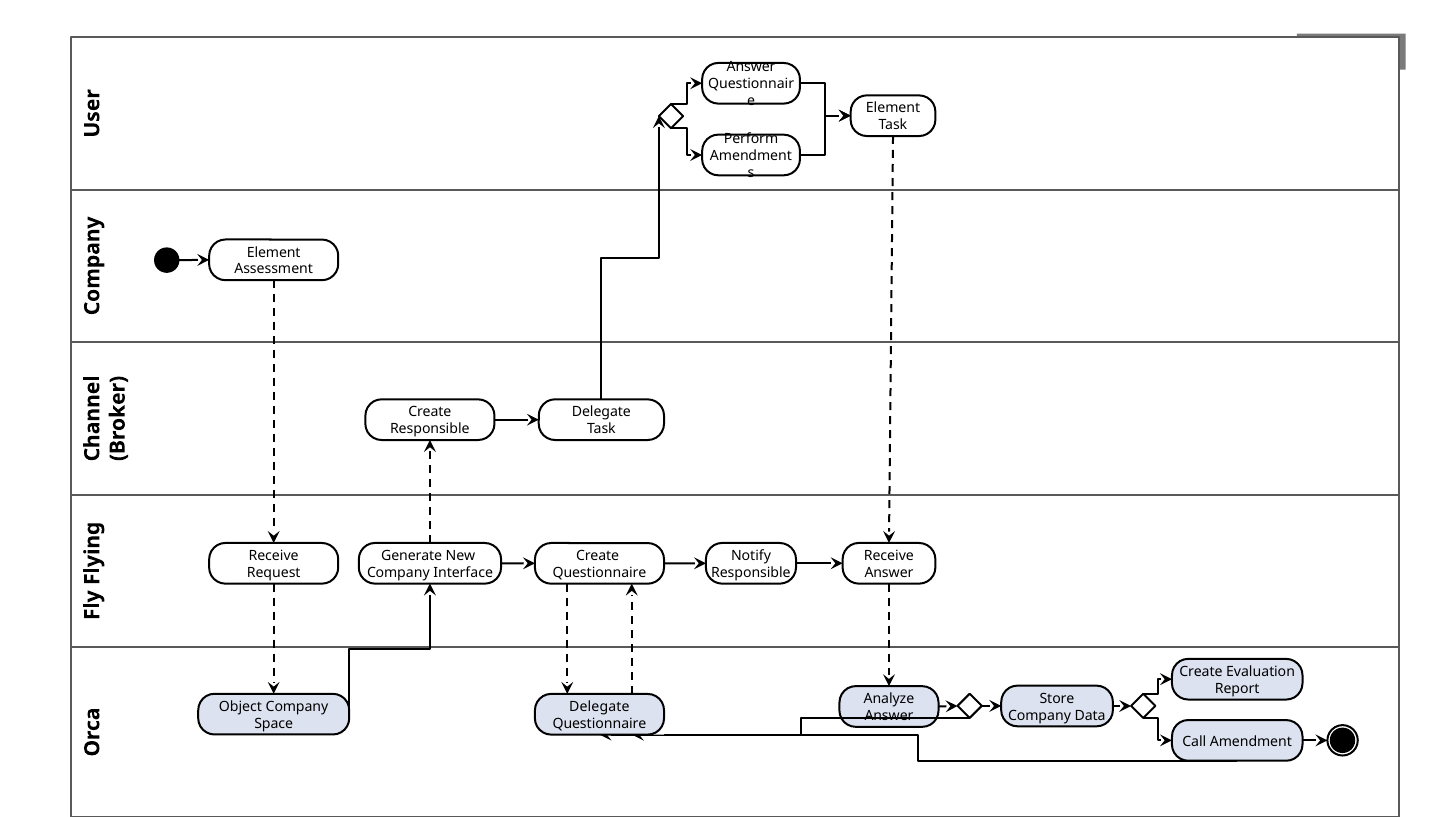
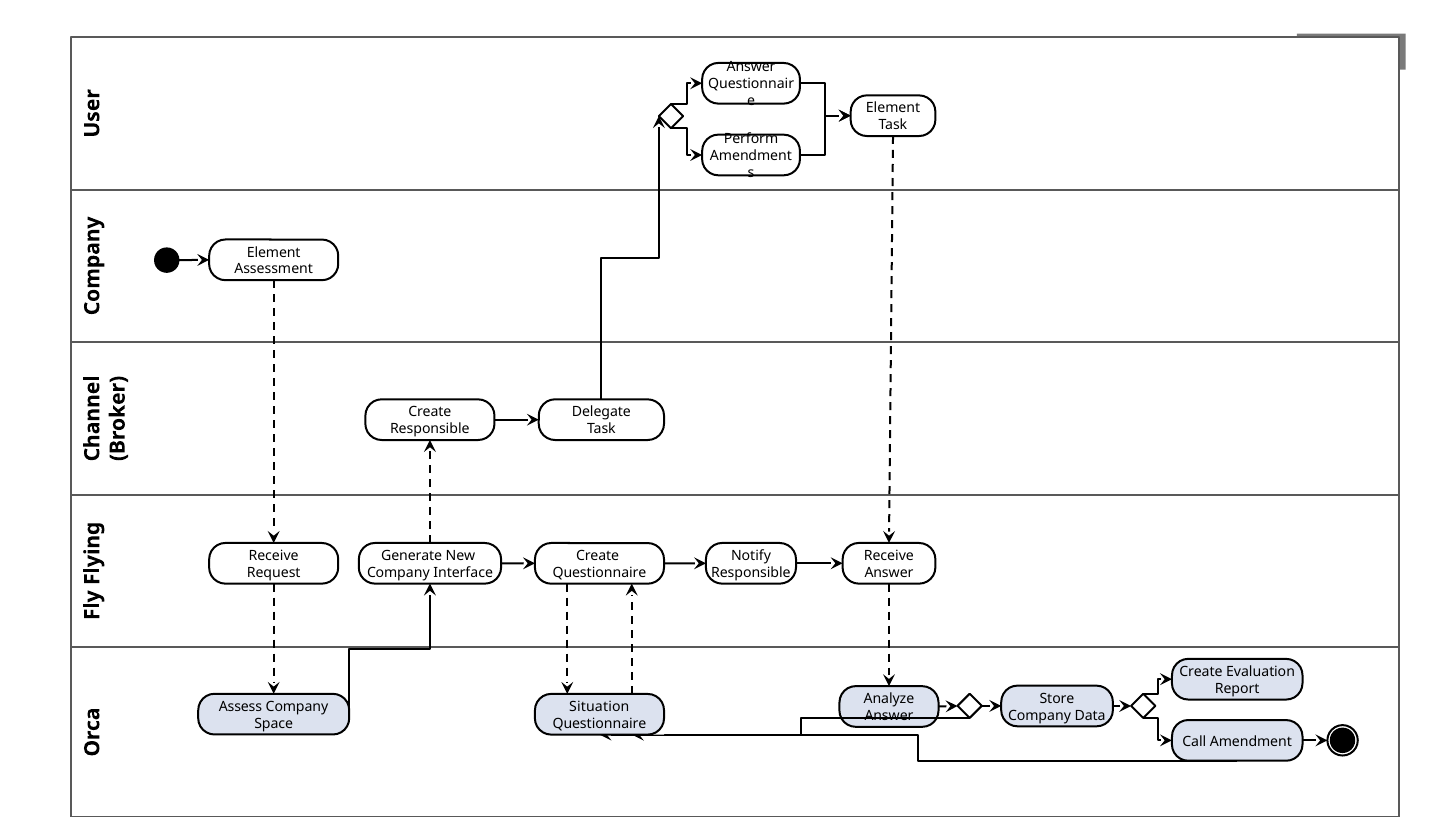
Object: Object -> Assess
Delegate at (599, 707): Delegate -> Situation
